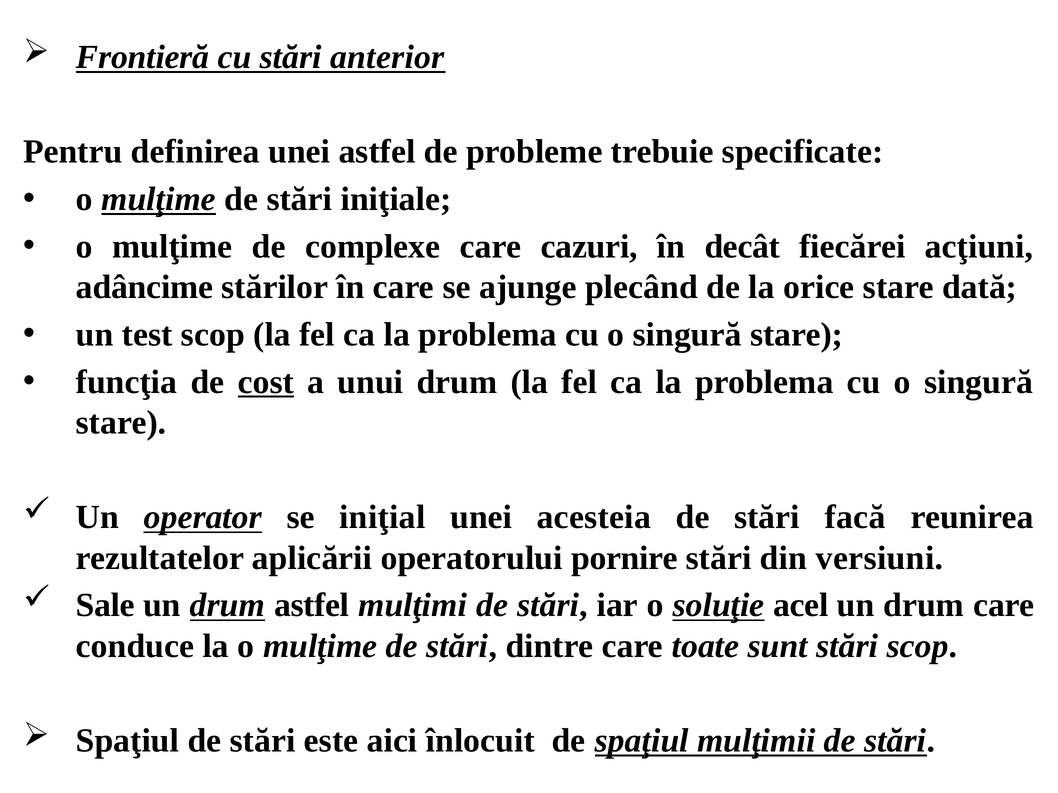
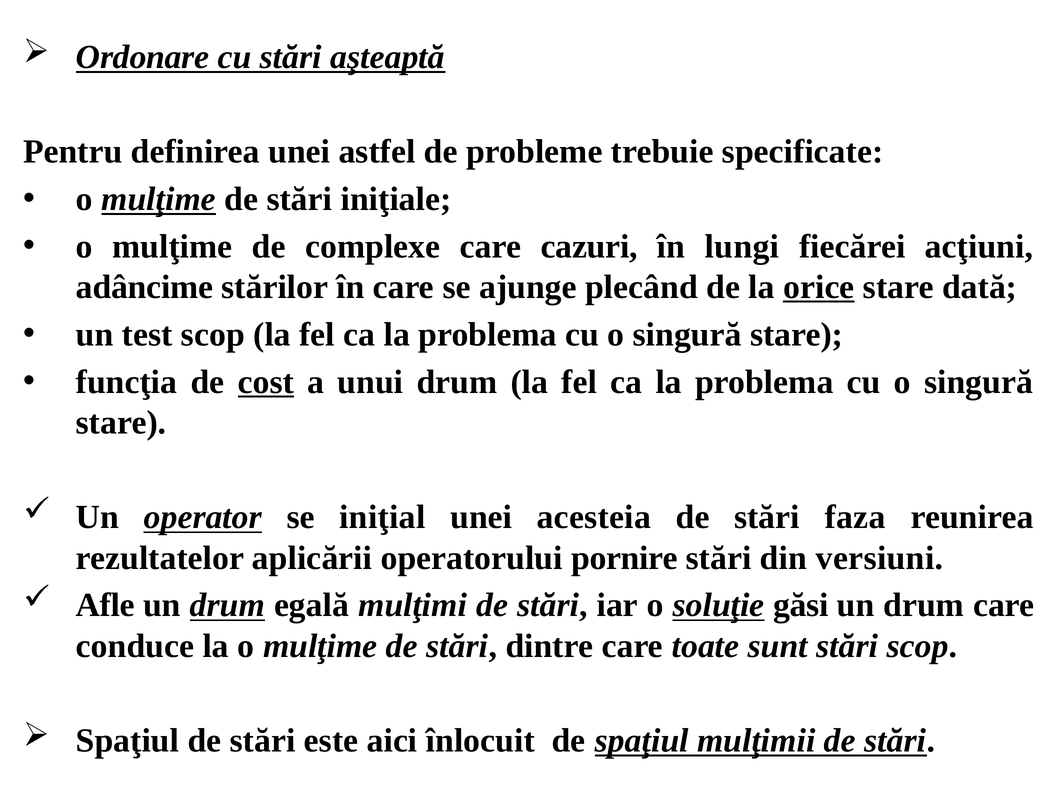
Frontieră: Frontieră -> Ordonare
anterior: anterior -> aşteaptă
decât: decât -> lungi
orice underline: none -> present
facă: facă -> faza
Sale: Sale -> Afle
drum astfel: astfel -> egală
acel: acel -> găsi
